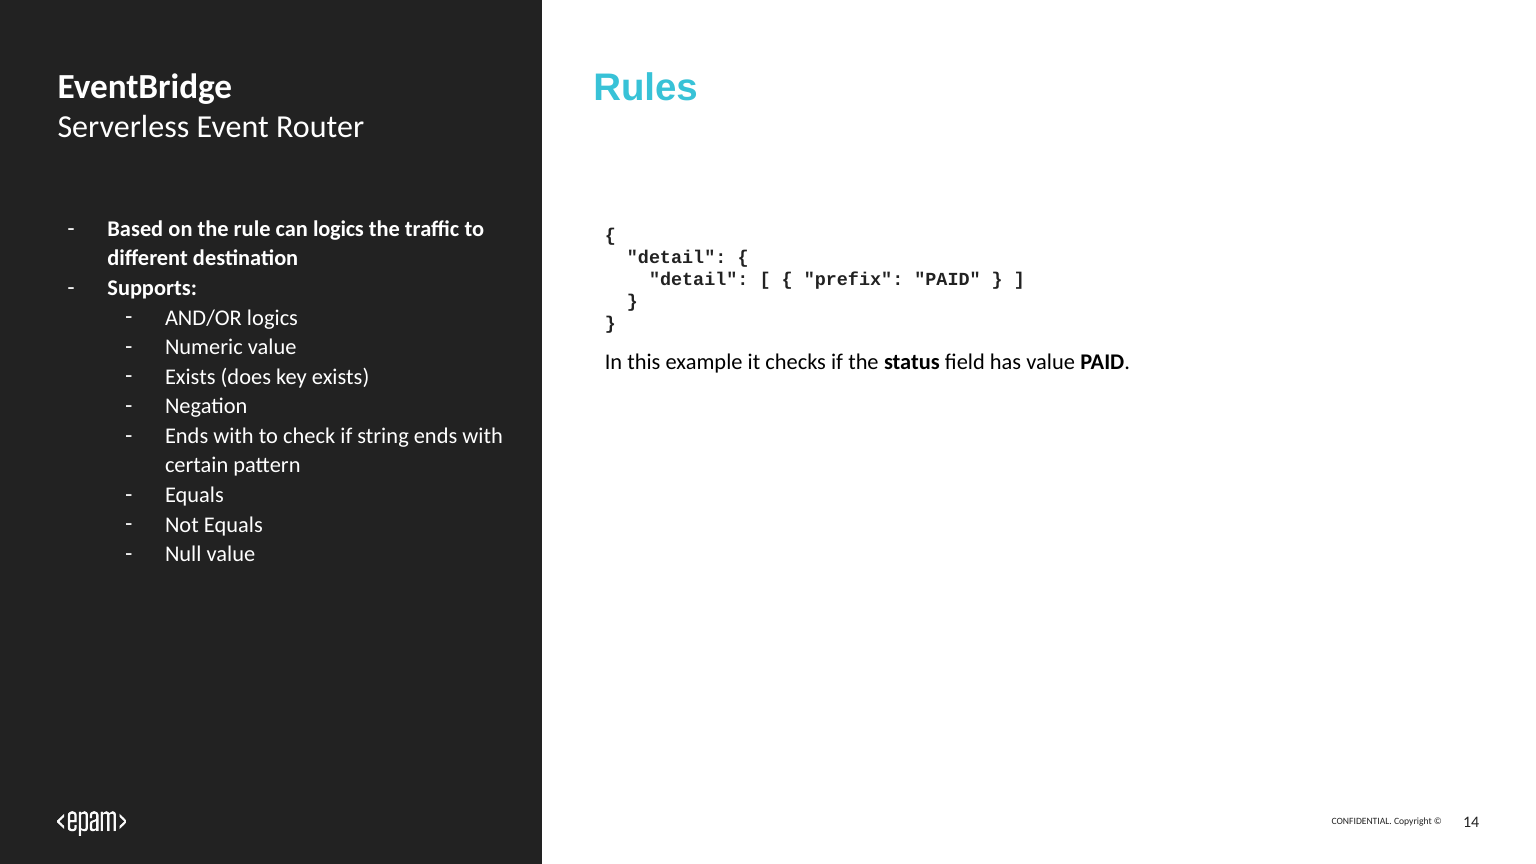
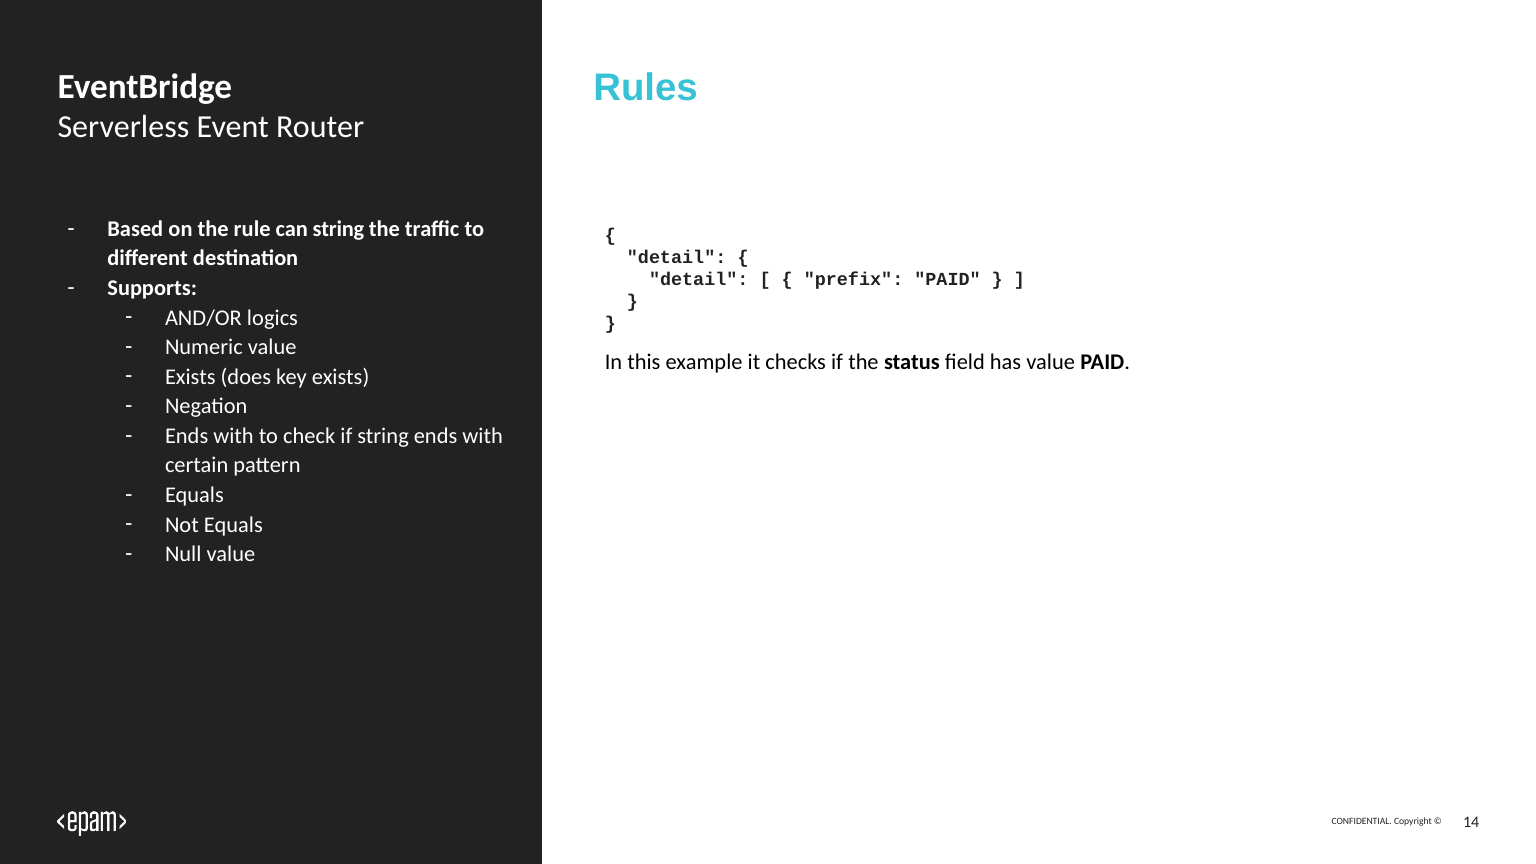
can logics: logics -> string
